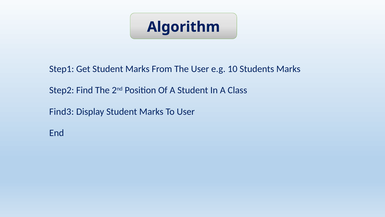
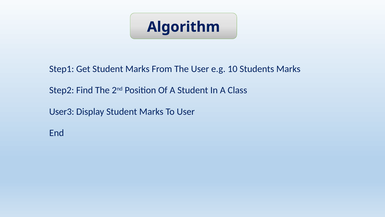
Find3: Find3 -> User3
